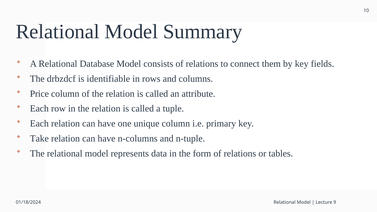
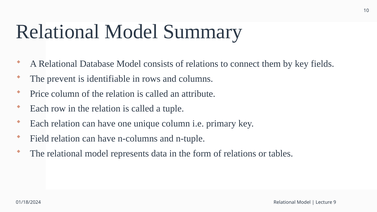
drbzdcf: drbzdcf -> prevent
Take: Take -> Field
